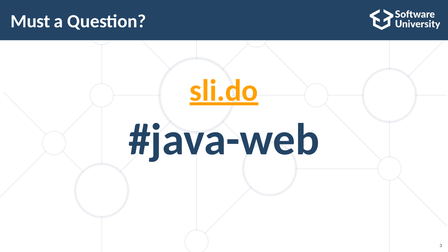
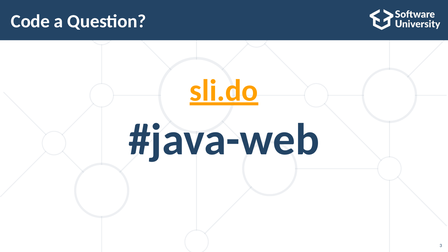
Must: Must -> Code
